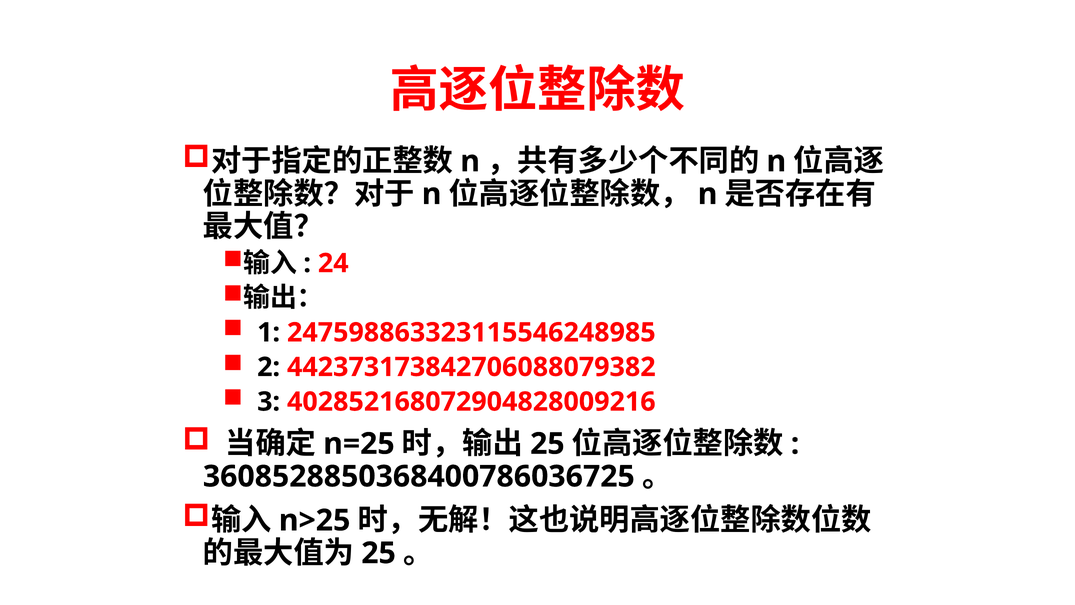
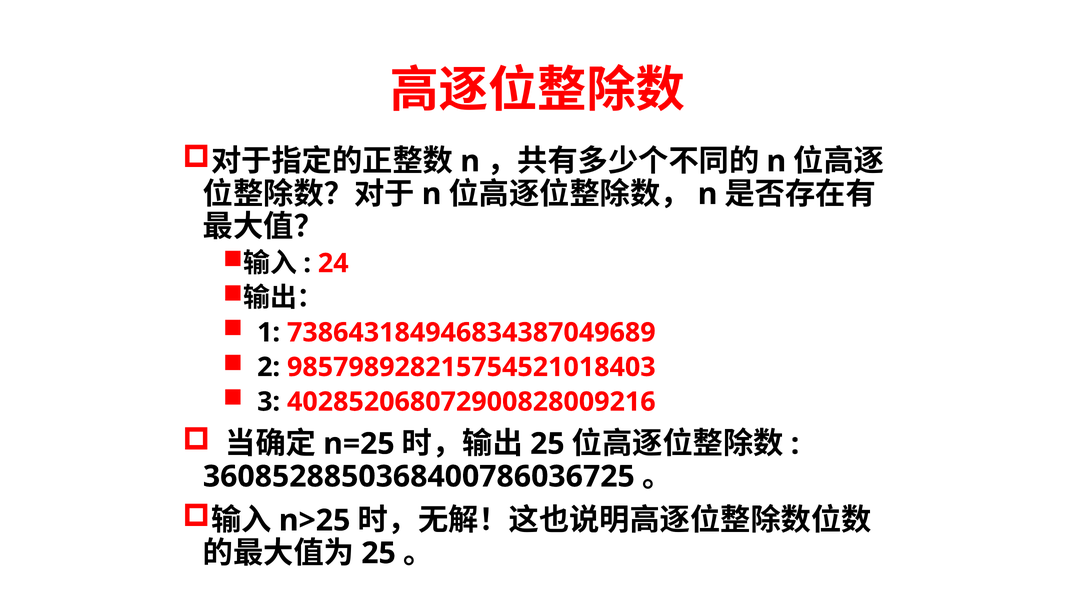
247598863323115546248985: 247598863323115546248985 -> 738643184946834387049689
442373173842706088079382: 442373173842706088079382 -> 985798928215754521018403
402852168072904828009216: 402852168072904828009216 -> 402852068072900828009216
